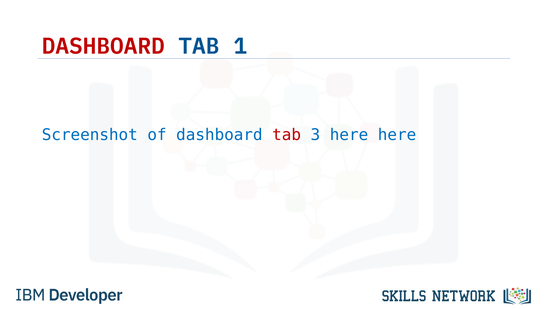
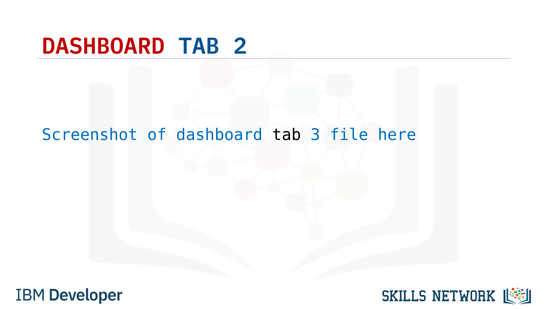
1: 1 -> 2
tab at (287, 134) colour: red -> black
3 here: here -> file
